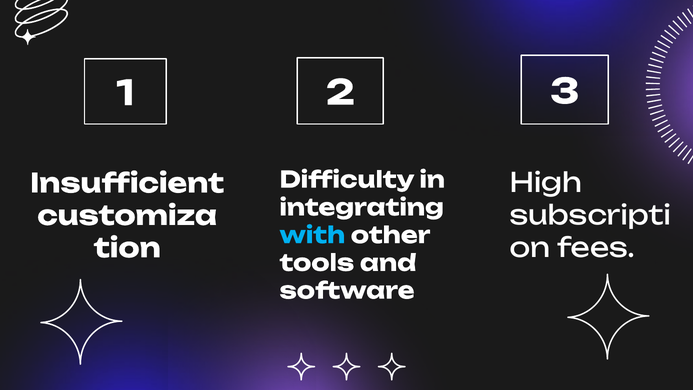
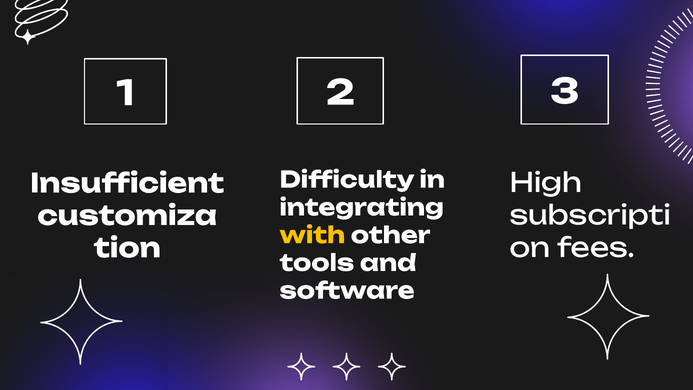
with colour: light blue -> yellow
